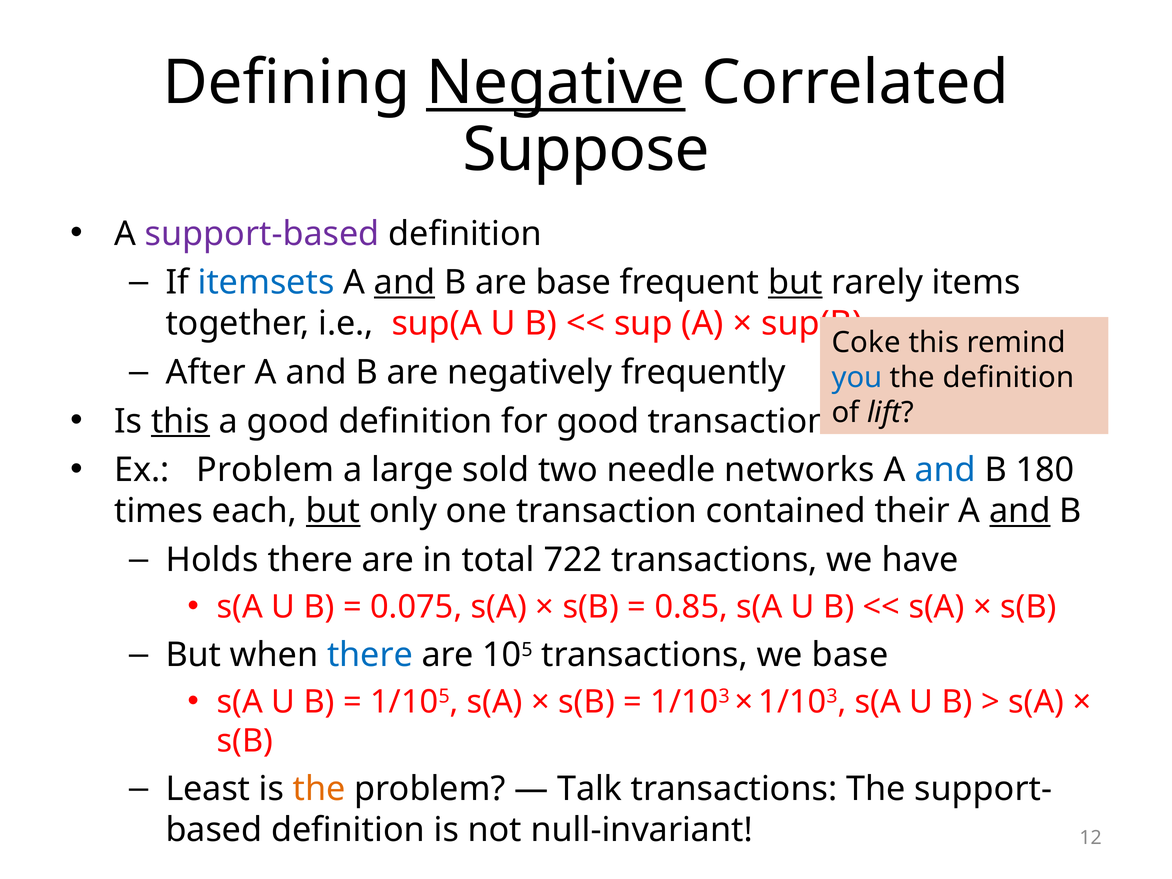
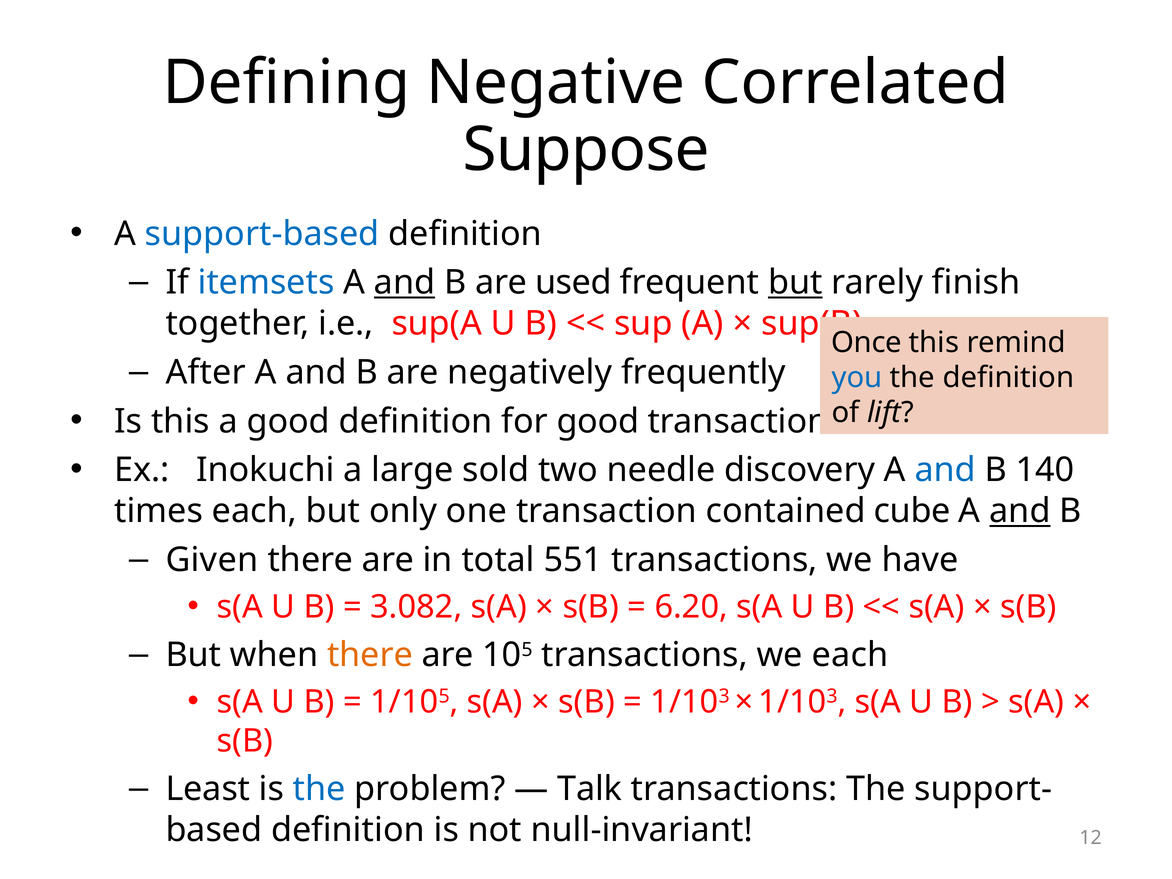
Negative underline: present -> none
support-based colour: purple -> blue
are base: base -> used
items: items -> finish
Coke: Coke -> Once
this at (180, 421) underline: present -> none
Ex Problem: Problem -> Inokuchi
networks: networks -> discovery
180: 180 -> 140
but at (333, 511) underline: present -> none
their: their -> cube
Holds: Holds -> Given
722: 722 -> 551
0.075: 0.075 -> 3.082
0.85: 0.85 -> 6.20
there at (370, 655) colour: blue -> orange
we base: base -> each
the at (319, 789) colour: orange -> blue
